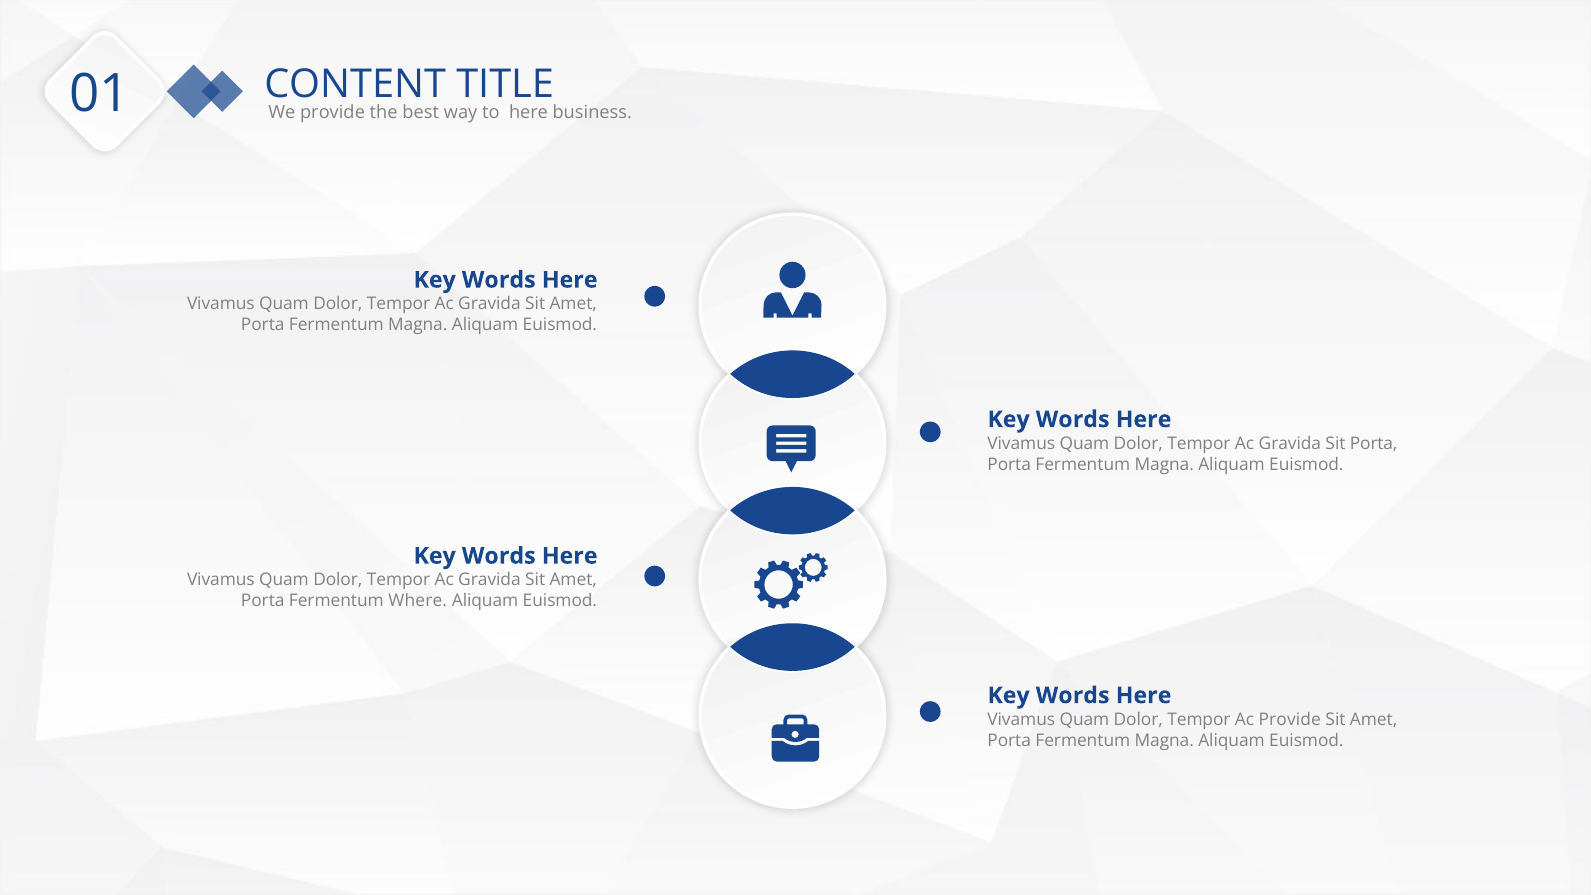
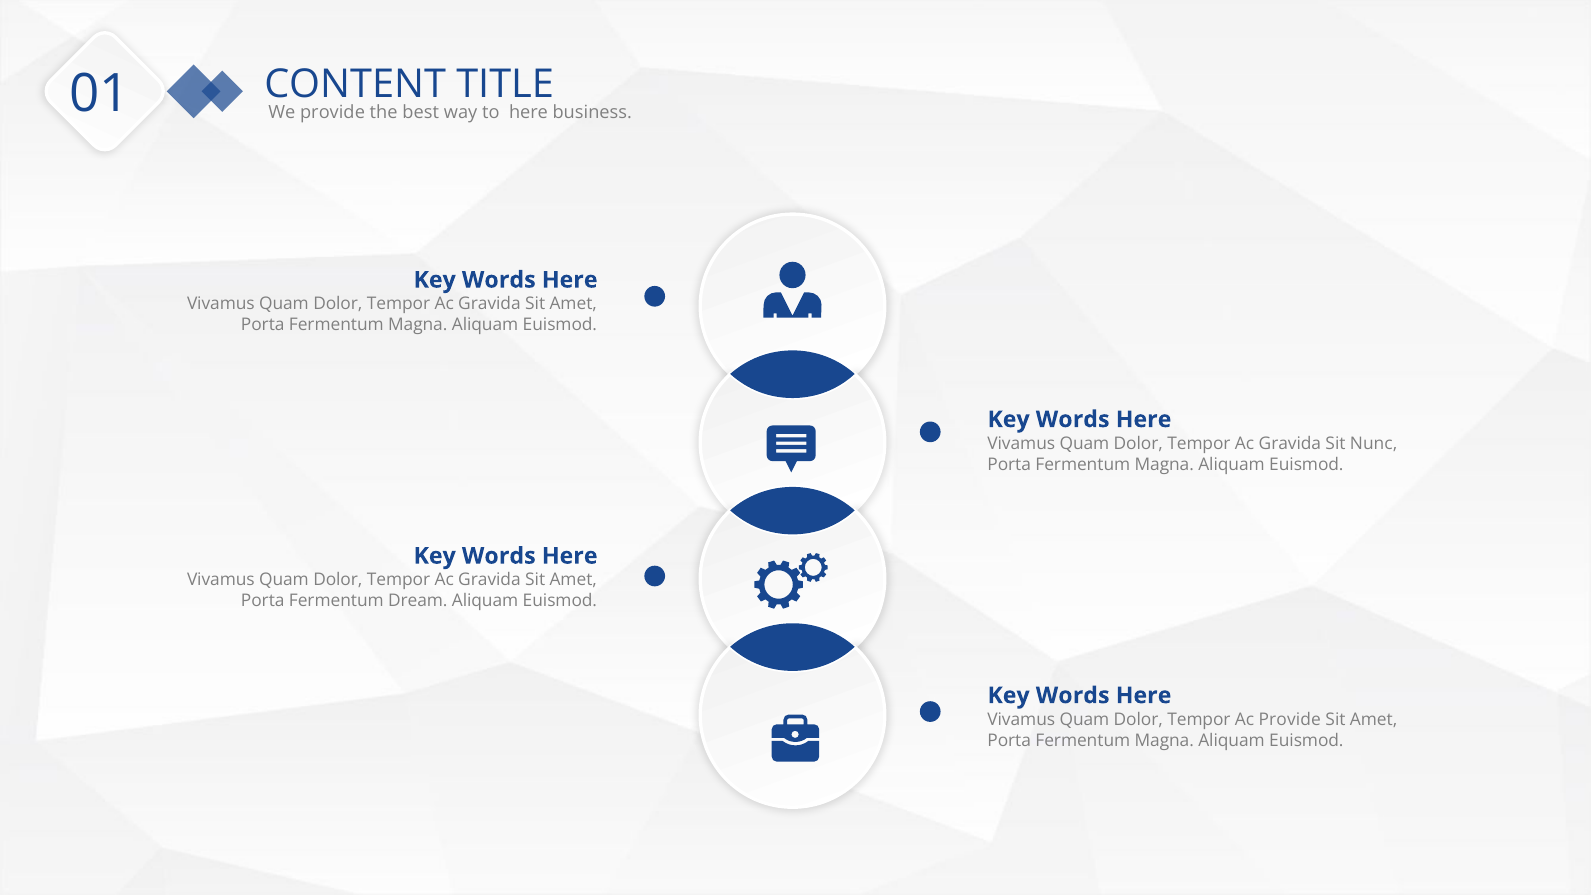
Sit Porta: Porta -> Nunc
Where: Where -> Dream
